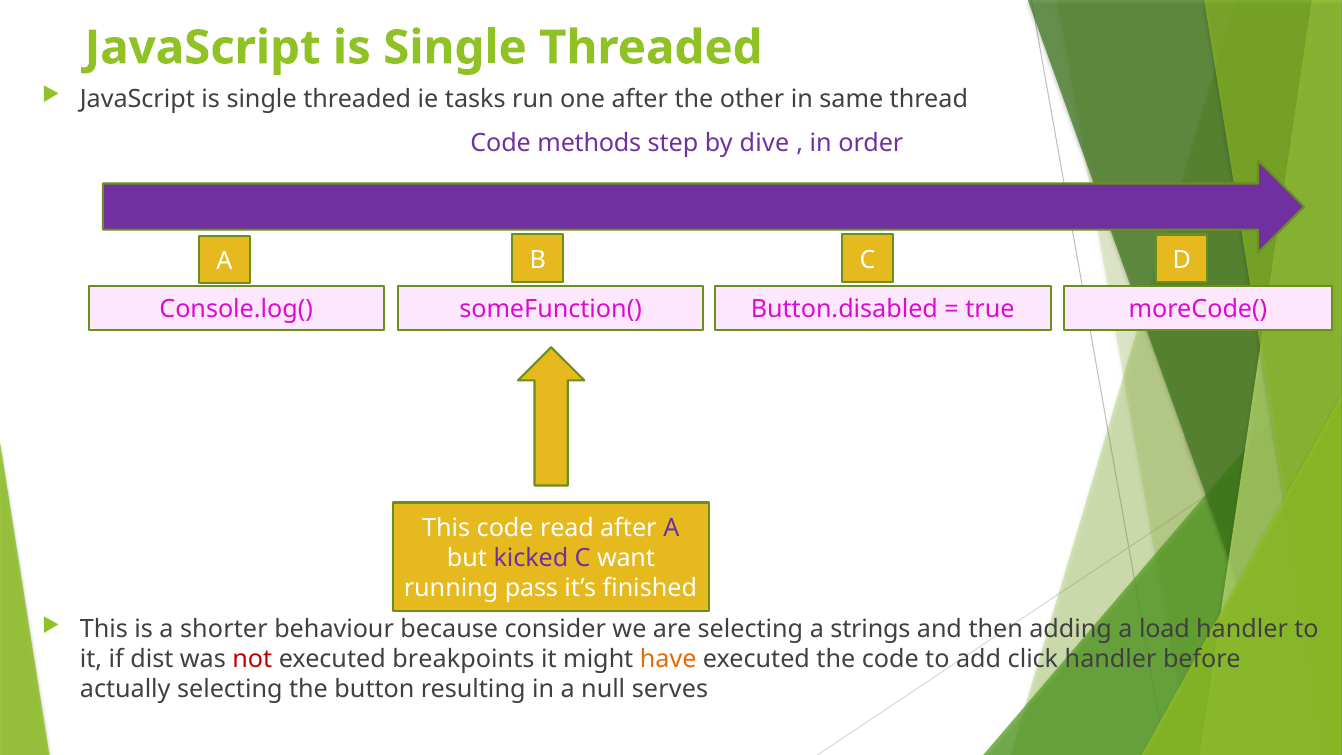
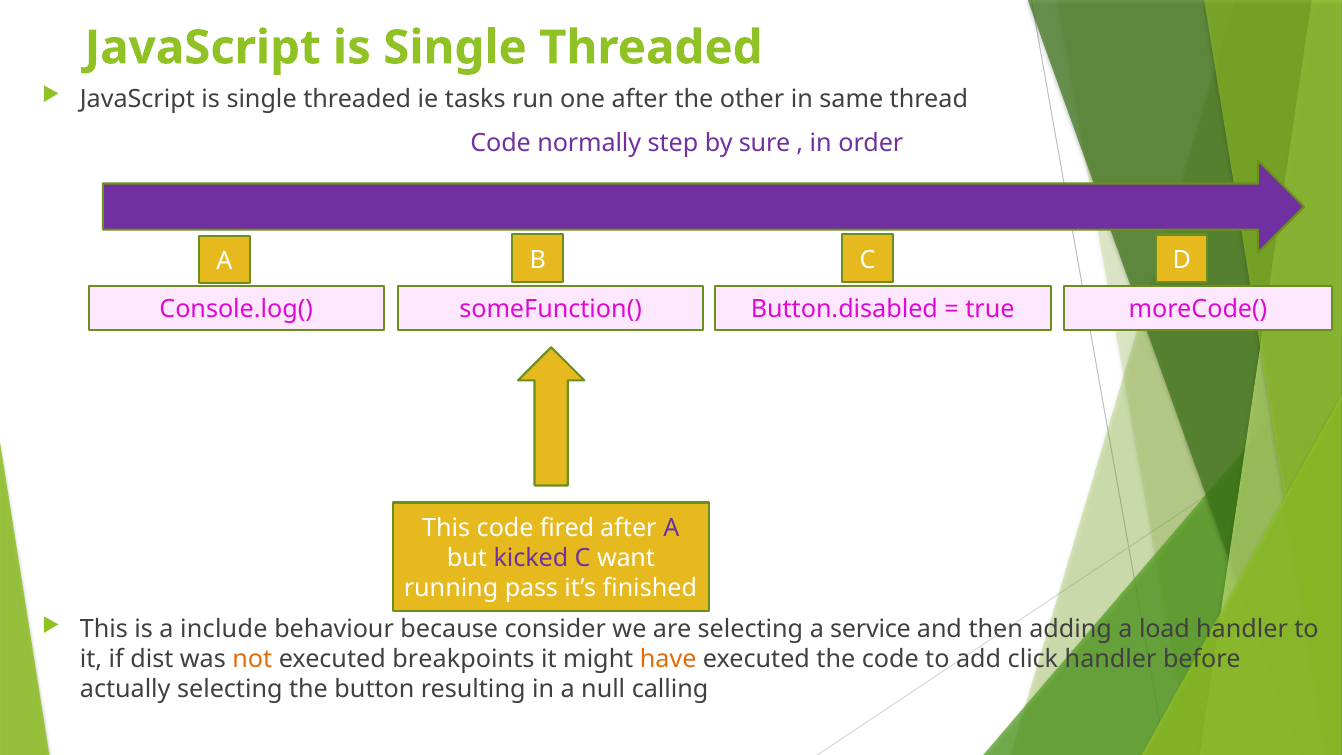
methods: methods -> normally
dive: dive -> sure
read: read -> fired
shorter: shorter -> include
strings: strings -> service
not colour: red -> orange
serves: serves -> calling
